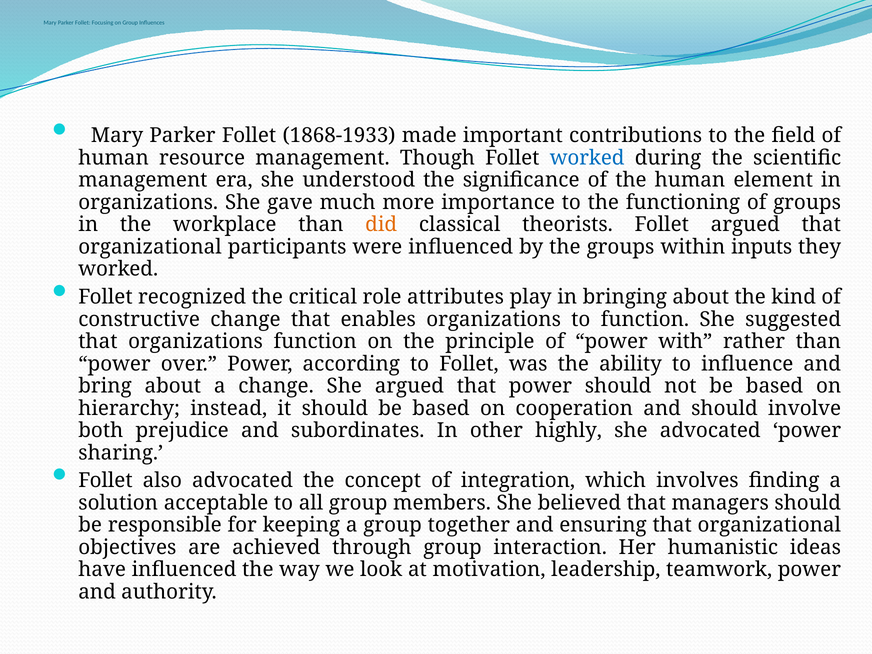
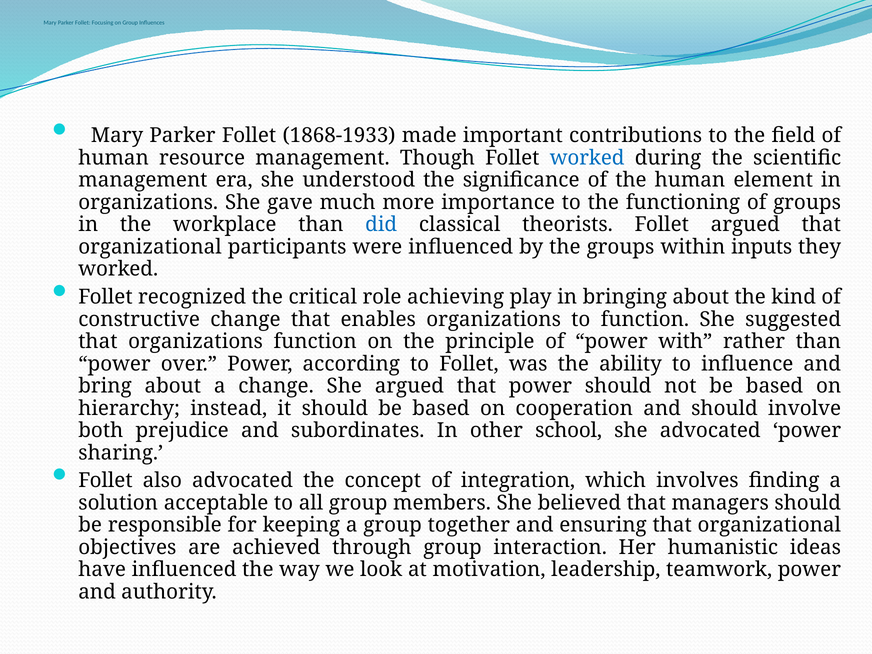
did colour: orange -> blue
attributes: attributes -> achieving
highly: highly -> school
